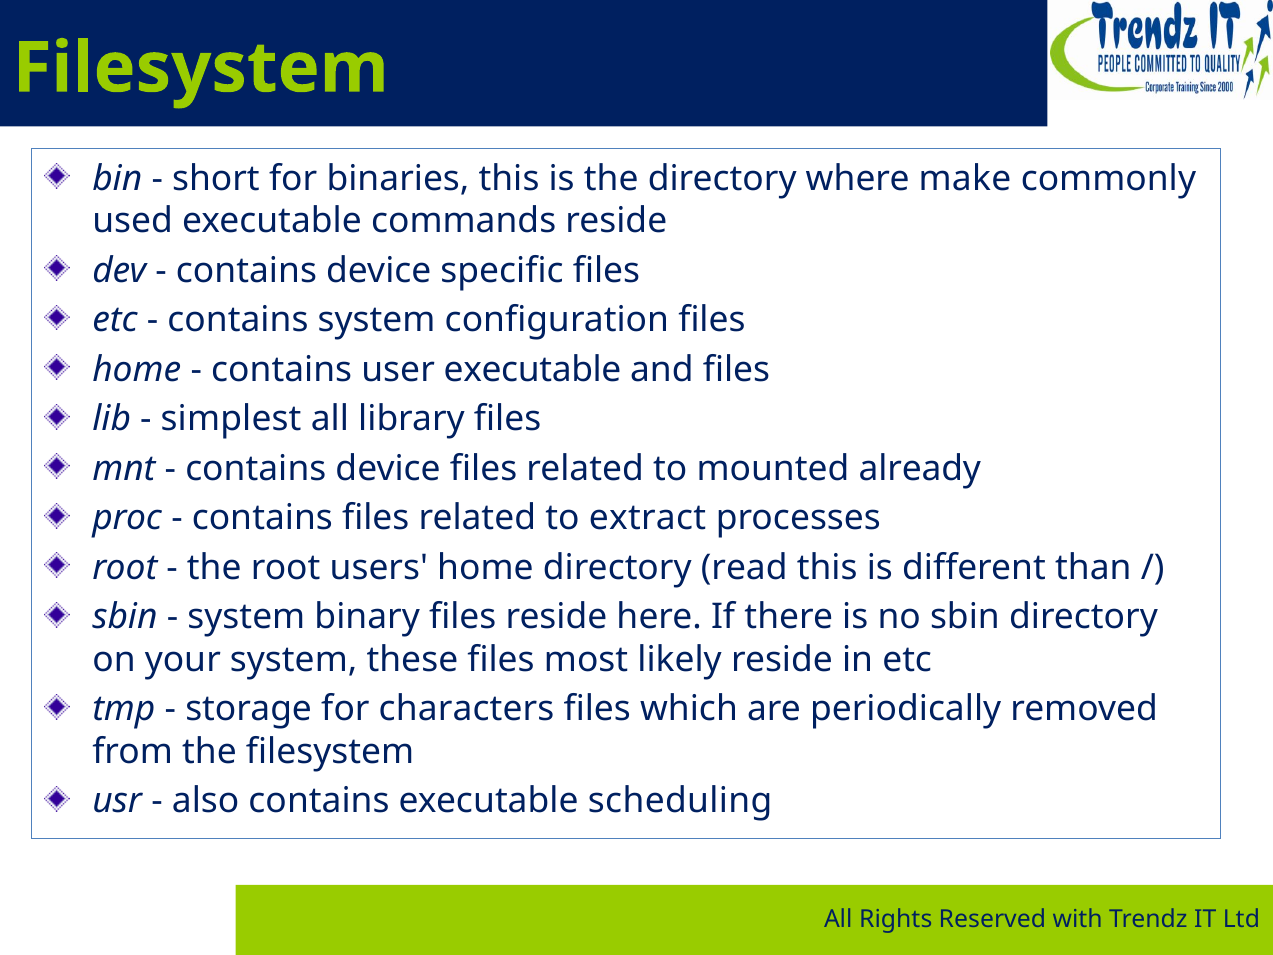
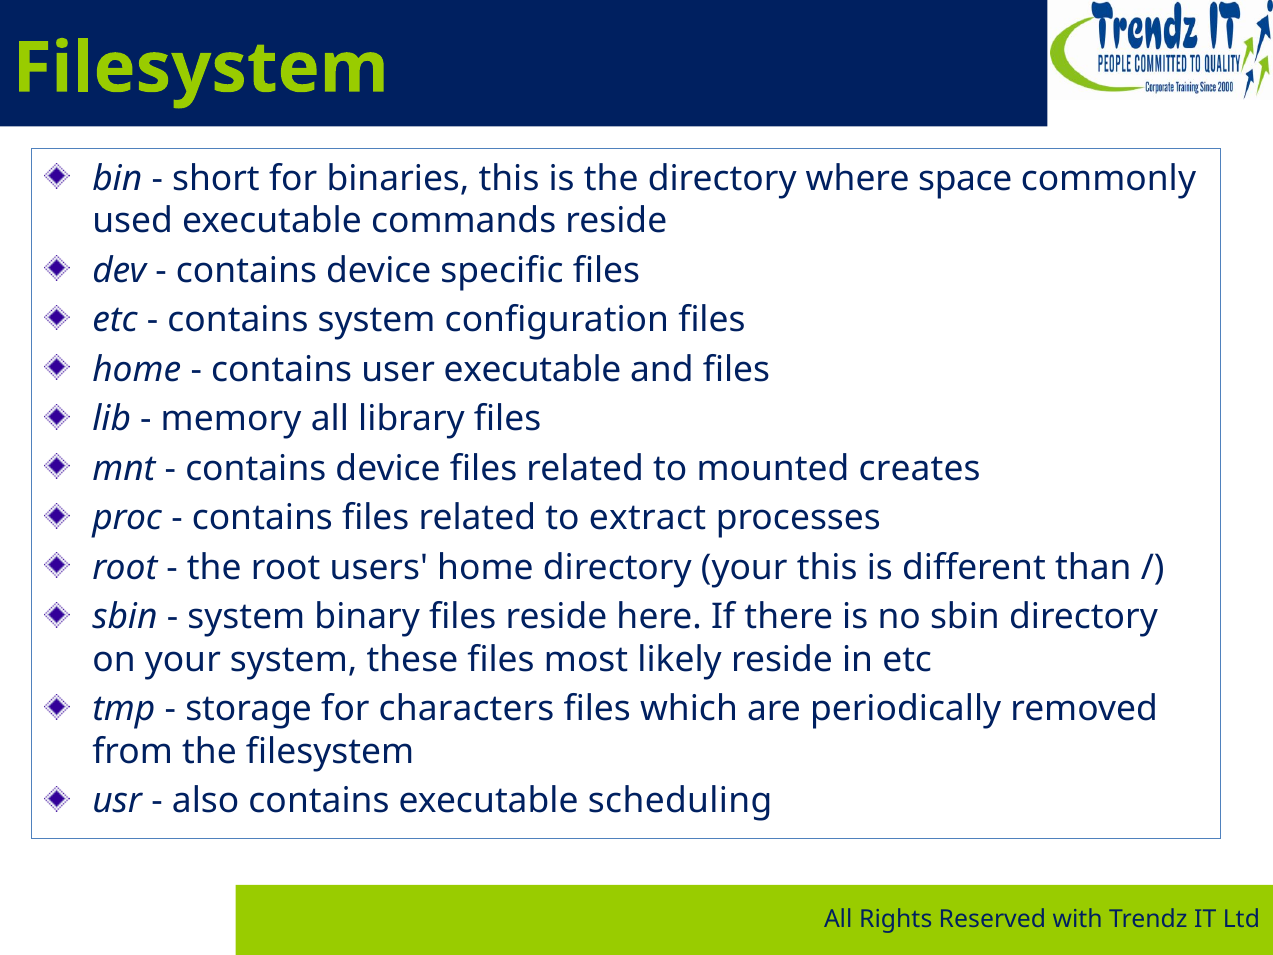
make: make -> space
simplest: simplest -> memory
already: already -> creates
directory read: read -> your
